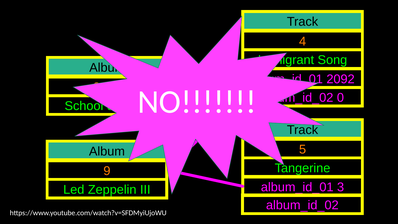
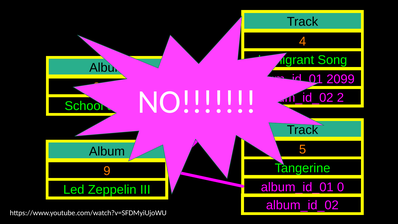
2092: 2092 -> 2099
0: 0 -> 2
3: 3 -> 0
